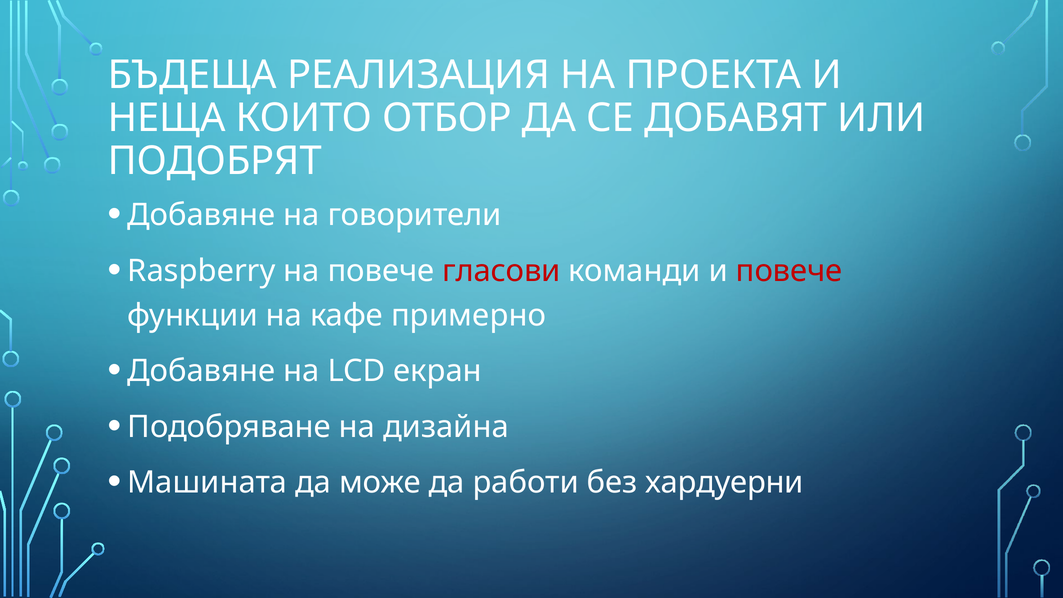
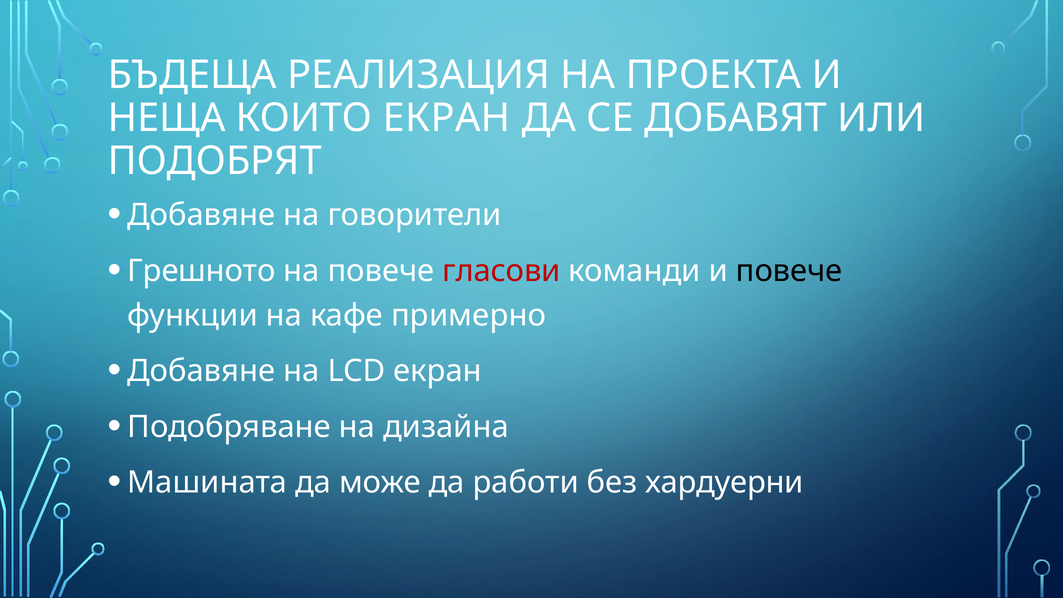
КОИТО ОТБОР: ОТБОР -> ЕКРАН
Raspberry: Raspberry -> Грешното
повече at (789, 271) colour: red -> black
